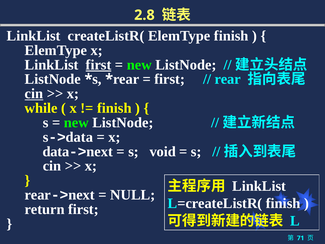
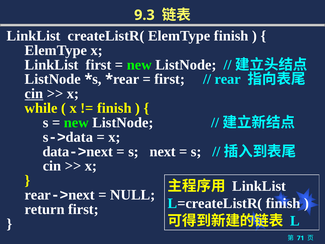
2.8: 2.8 -> 9.3
first at (99, 65) underline: present -> none
s void: void -> next
